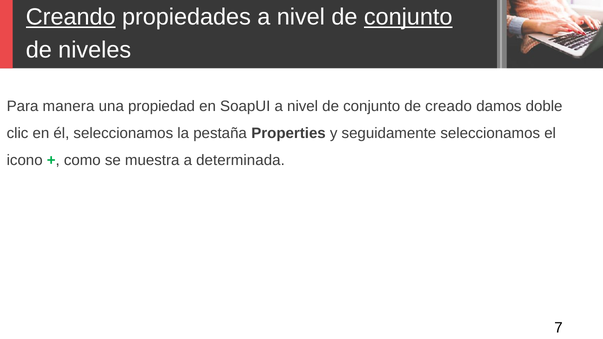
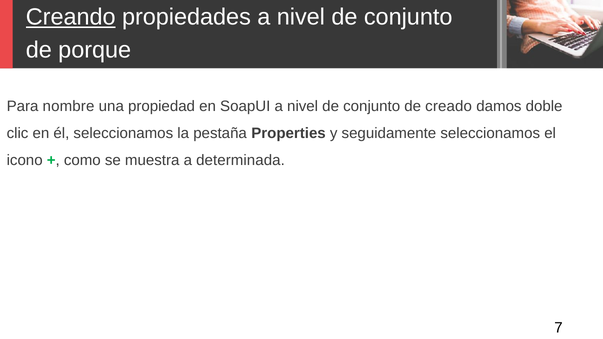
conjunto at (408, 17) underline: present -> none
niveles: niveles -> porque
manera: manera -> nombre
